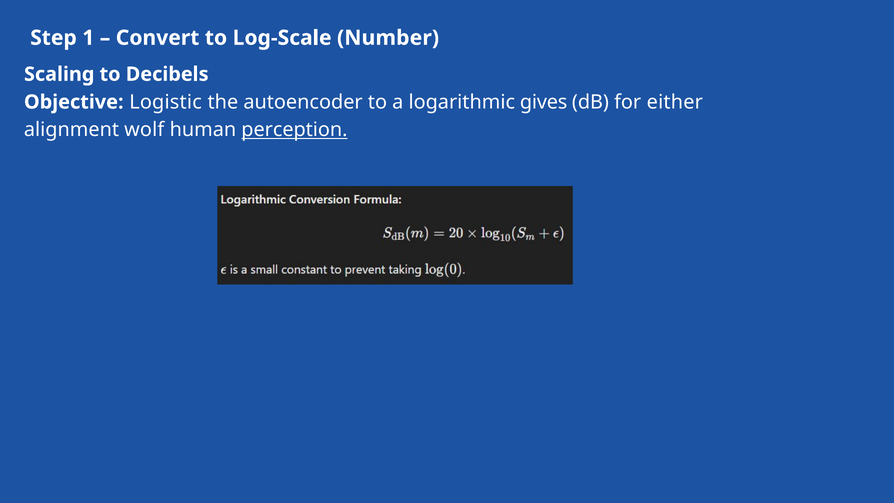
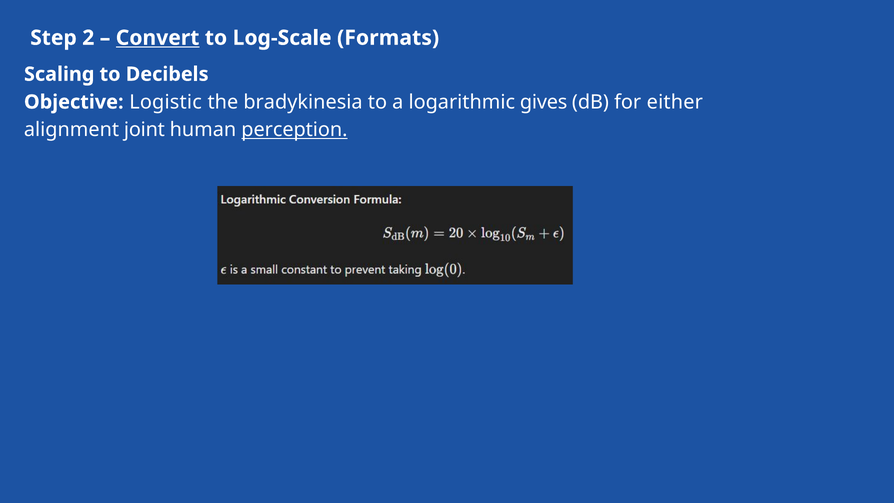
1: 1 -> 2
Convert underline: none -> present
Number: Number -> Formats
autoencoder: autoencoder -> bradykinesia
wolf: wolf -> joint
